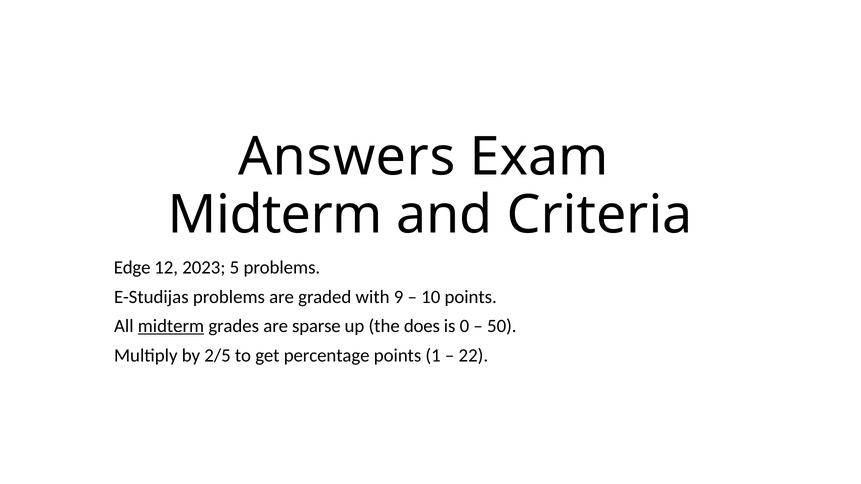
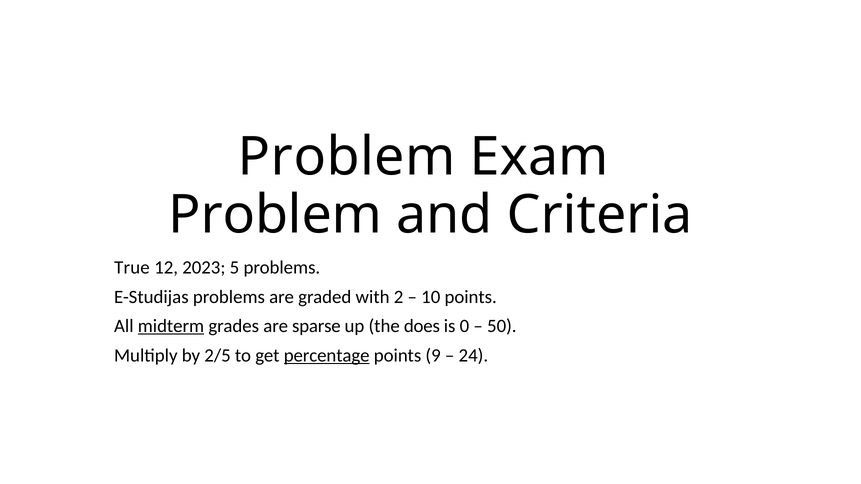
Answers at (347, 157): Answers -> Problem
Midterm at (275, 215): Midterm -> Problem
Edge: Edge -> True
9: 9 -> 2
percentage underline: none -> present
1: 1 -> 9
22: 22 -> 24
